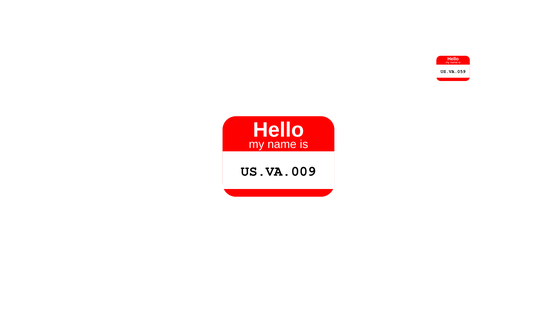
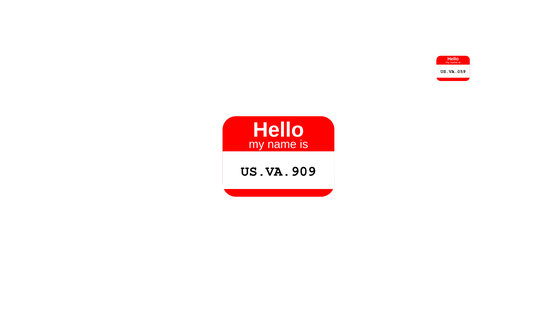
US.VA.009: US.VA.009 -> US.VA.909
